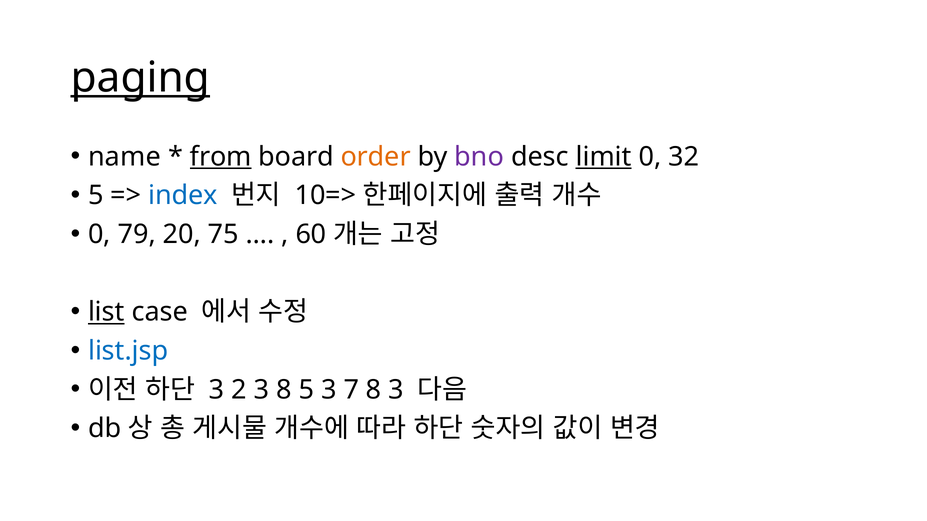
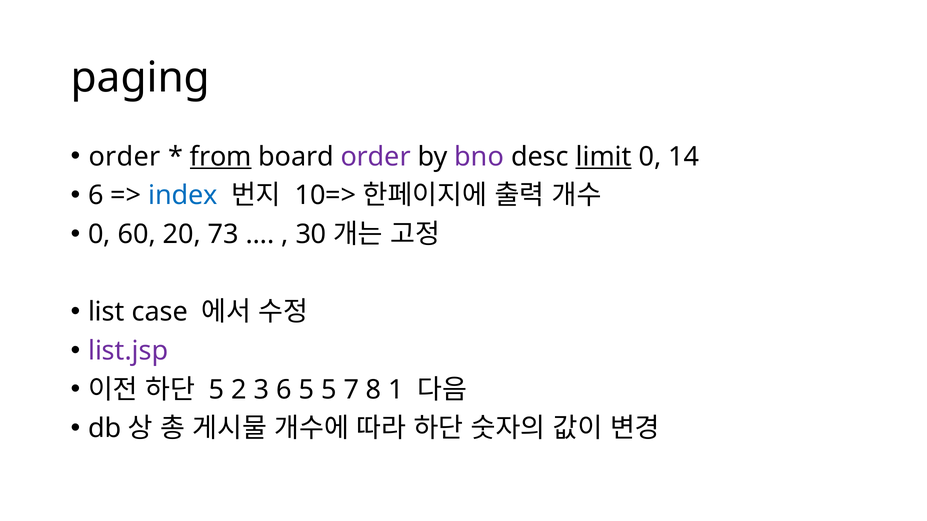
paging underline: present -> none
name at (124, 157): name -> order
order at (376, 157) colour: orange -> purple
32: 32 -> 14
5 at (96, 196): 5 -> 6
79: 79 -> 60
75: 75 -> 73
60: 60 -> 30
list underline: present -> none
list.jsp colour: blue -> purple
3 at (217, 390): 3 -> 5
3 8: 8 -> 6
5 3: 3 -> 5
8 3: 3 -> 1
